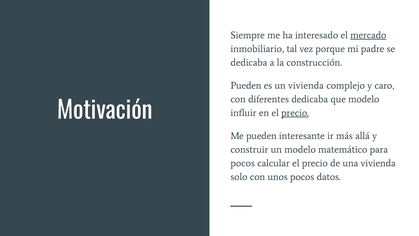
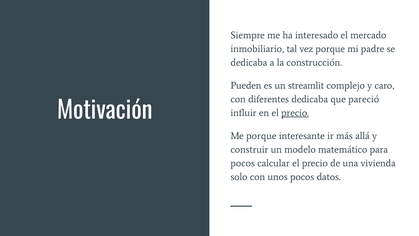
mercado underline: present -> none
un vivienda: vivienda -> streamlit
que modelo: modelo -> pareció
Me pueden: pueden -> porque
